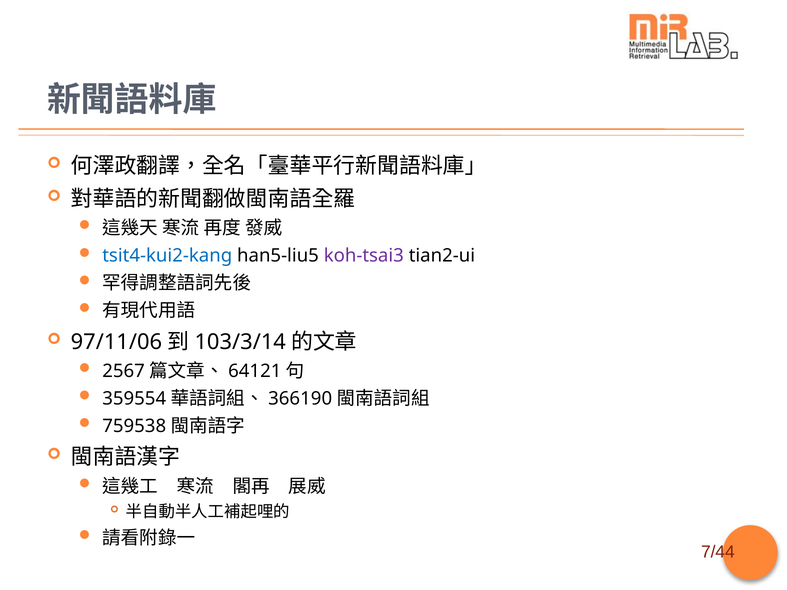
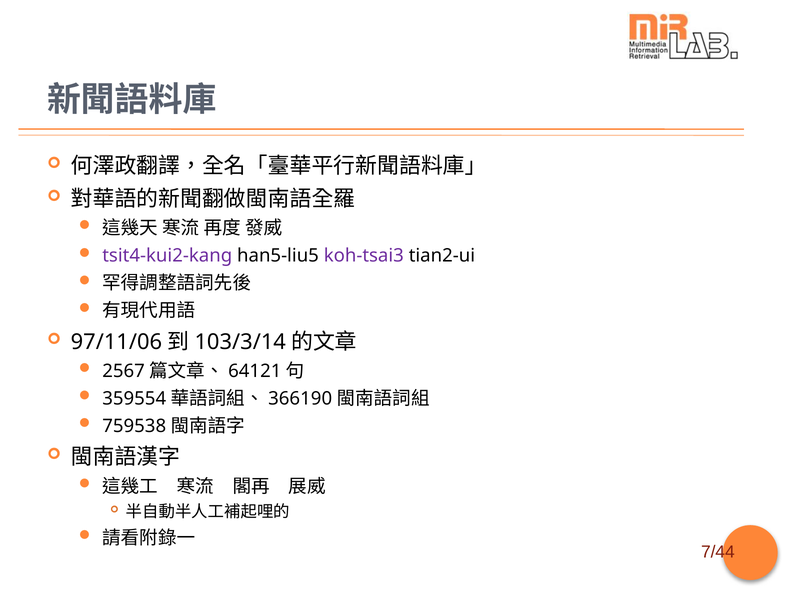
tsit4-kui2-kang colour: blue -> purple
